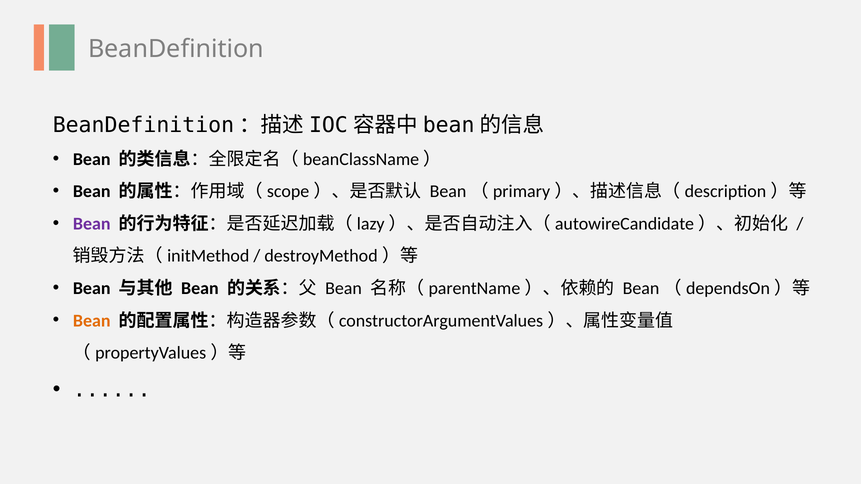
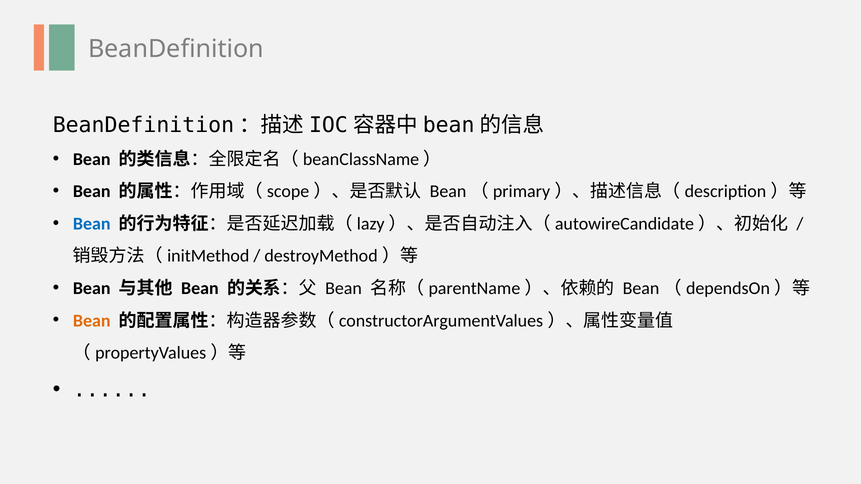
Bean at (92, 224) colour: purple -> blue
